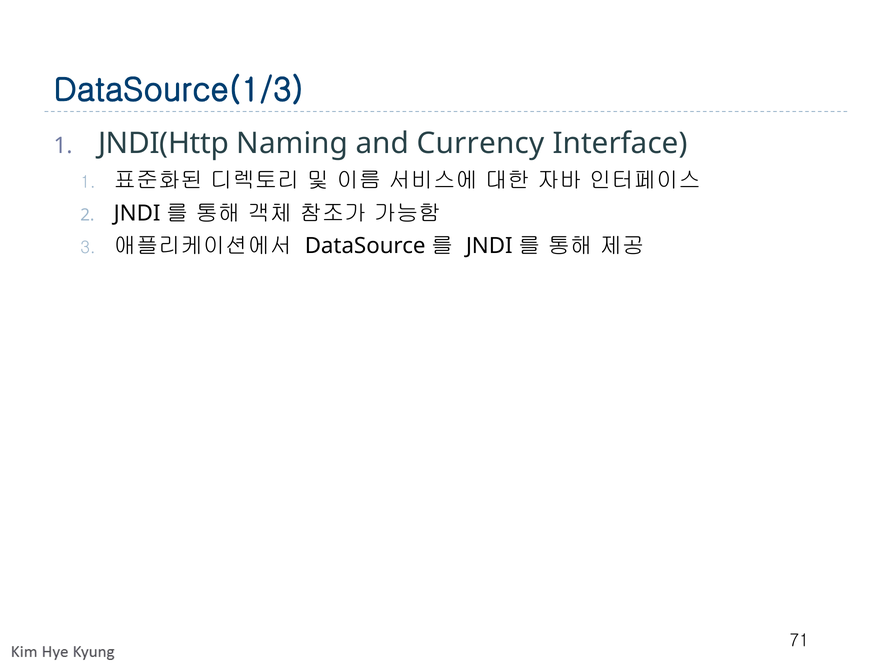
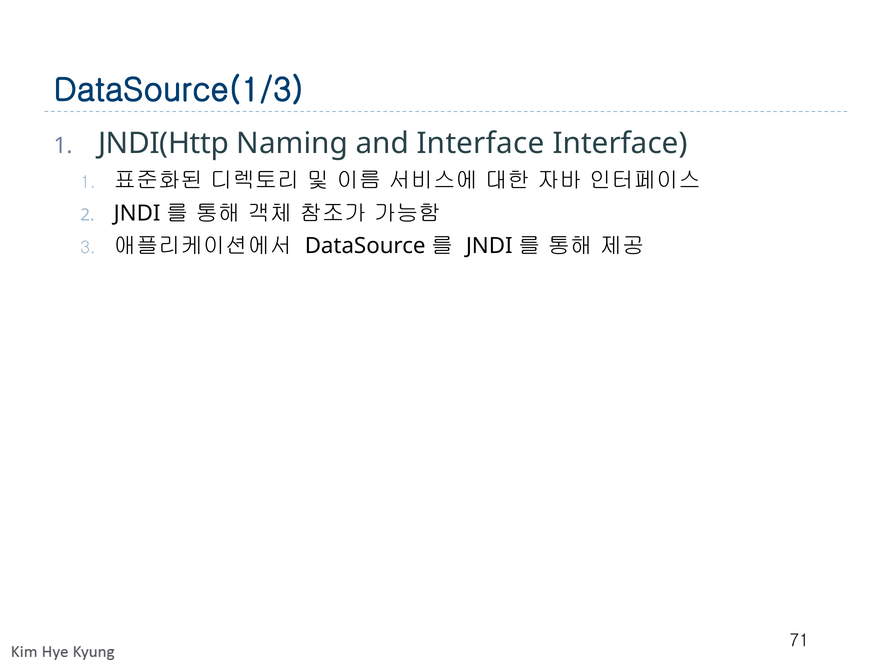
and Currency: Currency -> Interface
